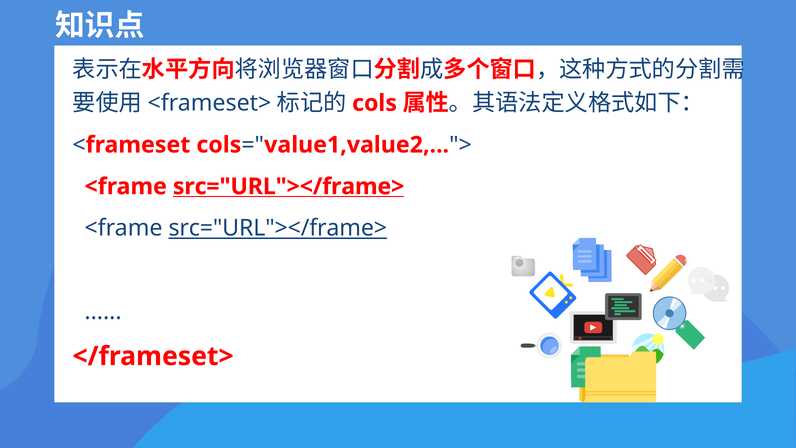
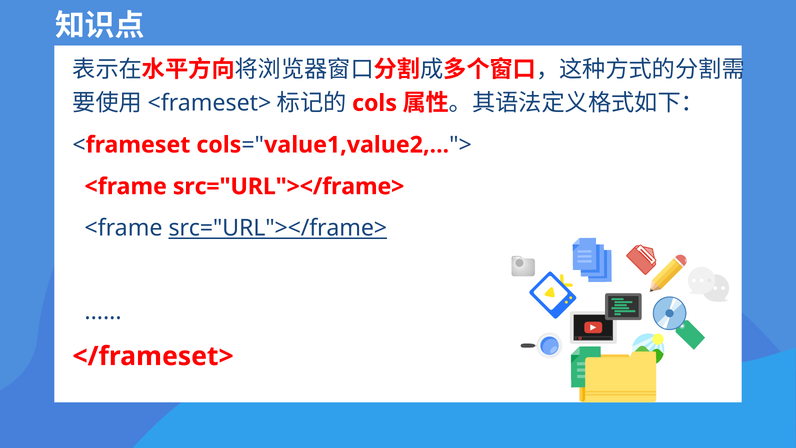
src="URL"></frame> at (289, 186) underline: present -> none
